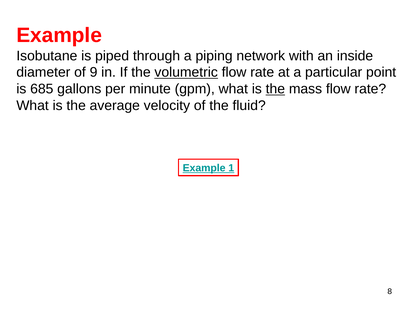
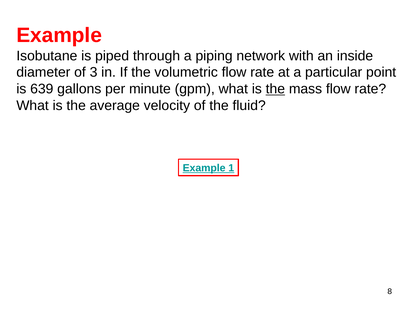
9: 9 -> 3
volumetric underline: present -> none
685: 685 -> 639
